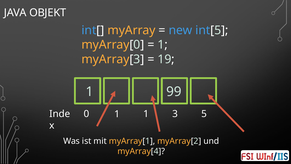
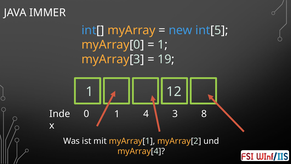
OBJEKT: OBJEKT -> IMMER
99: 99 -> 12
1 1: 1 -> 4
5: 5 -> 8
